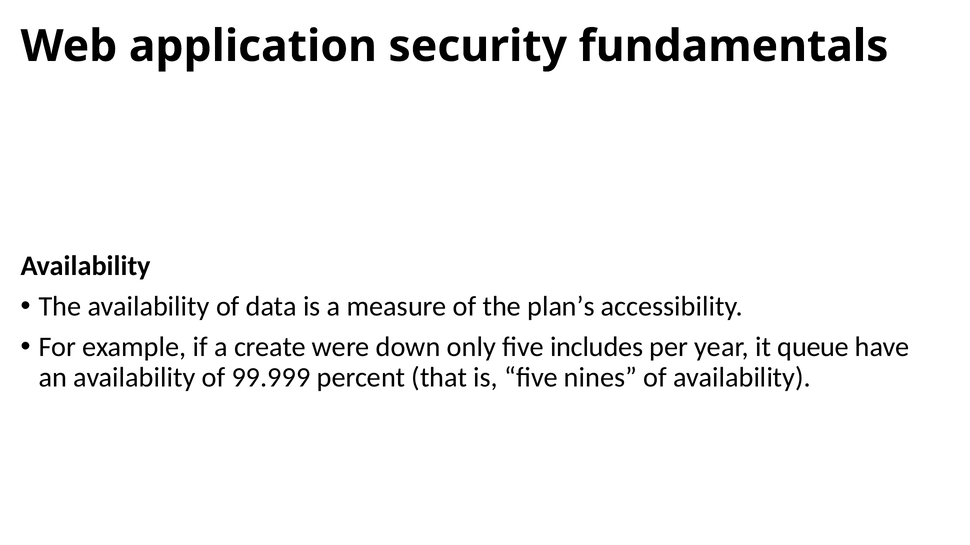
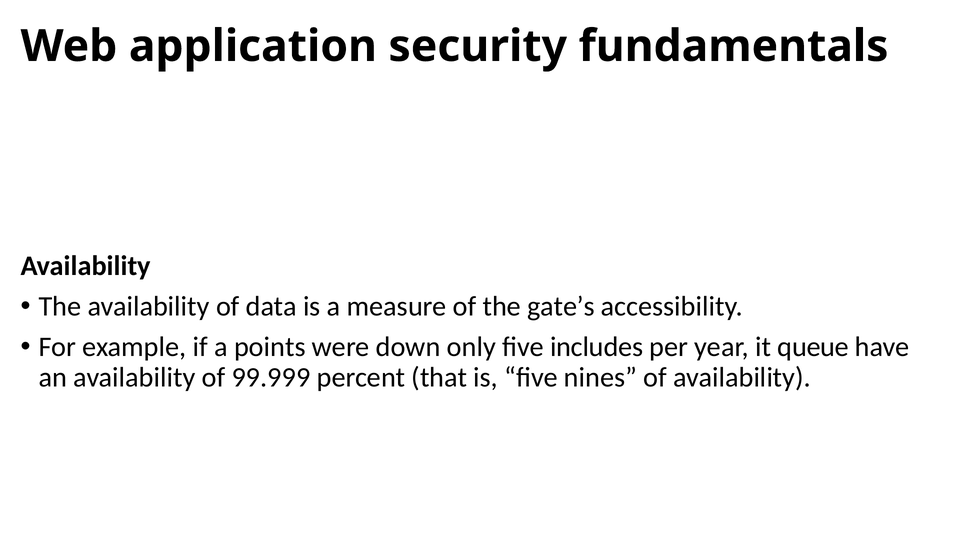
plan’s: plan’s -> gate’s
create: create -> points
